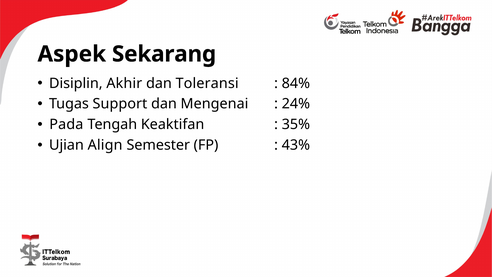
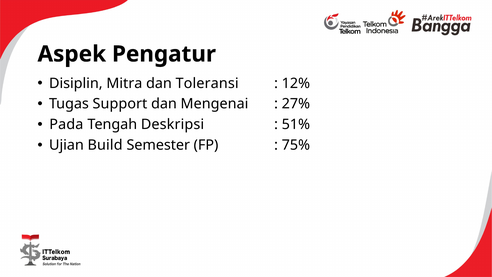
Sekarang: Sekarang -> Pengatur
Akhir: Akhir -> Mitra
84%: 84% -> 12%
24%: 24% -> 27%
Keaktifan: Keaktifan -> Deskripsi
35%: 35% -> 51%
Align: Align -> Build
43%: 43% -> 75%
